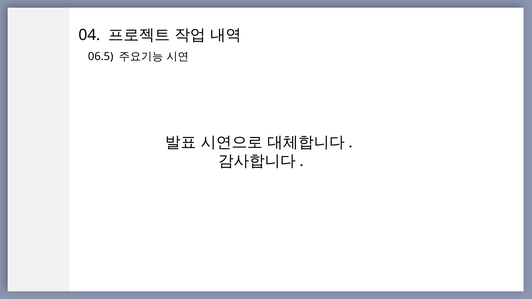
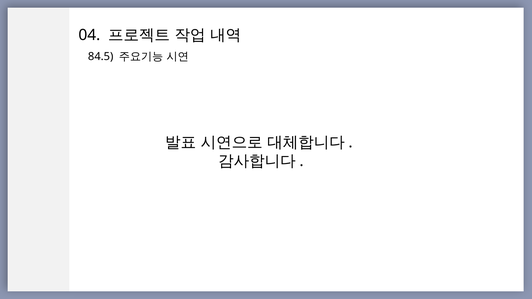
06.5: 06.5 -> 84.5
